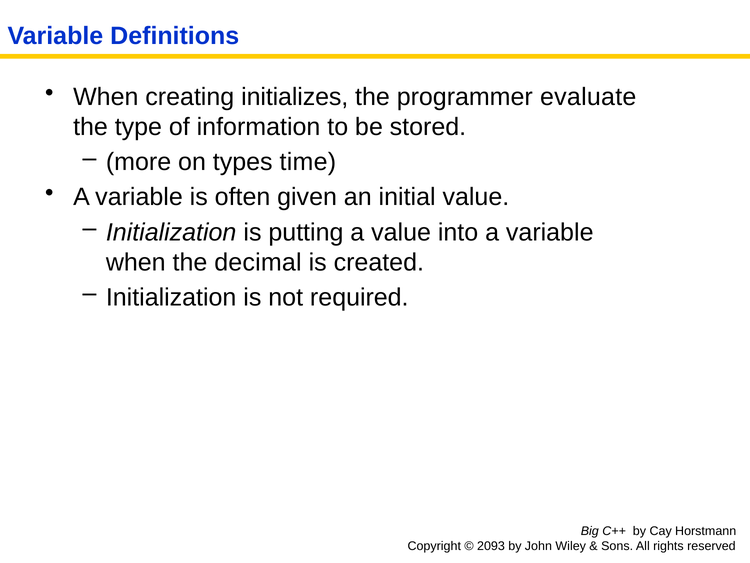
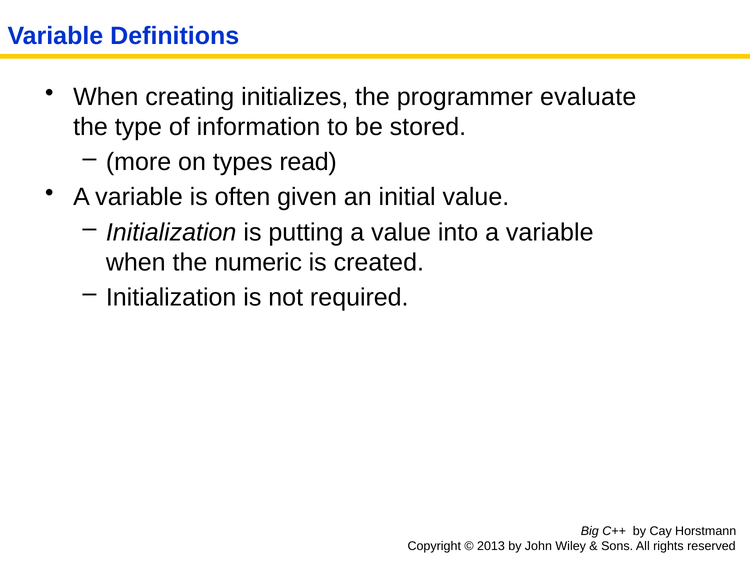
time: time -> read
decimal: decimal -> numeric
2093: 2093 -> 2013
